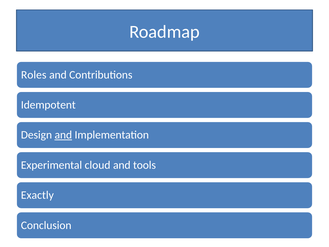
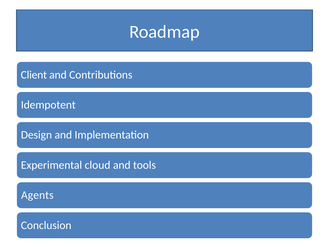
Roles: Roles -> Client
and at (63, 135) underline: present -> none
Exactly: Exactly -> Agents
